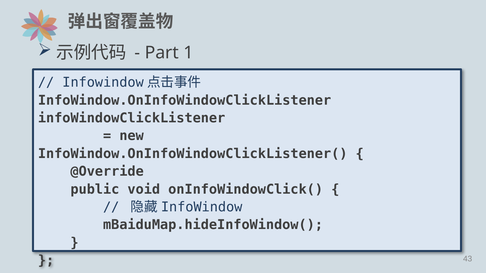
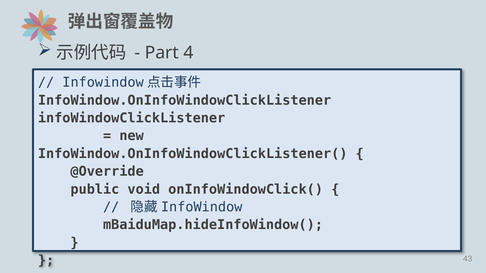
1: 1 -> 4
